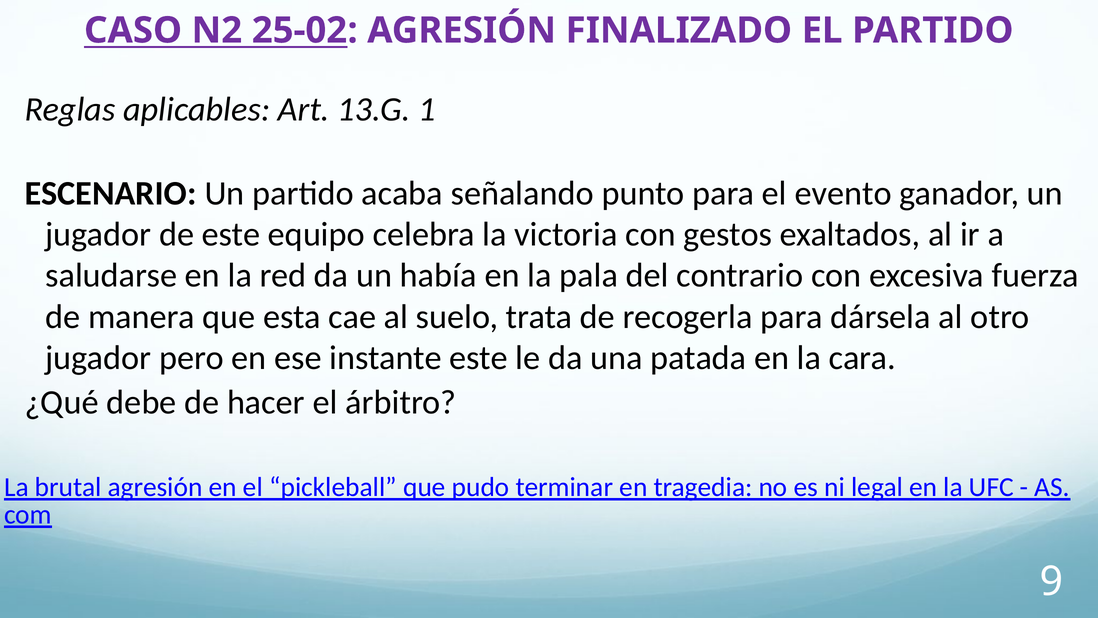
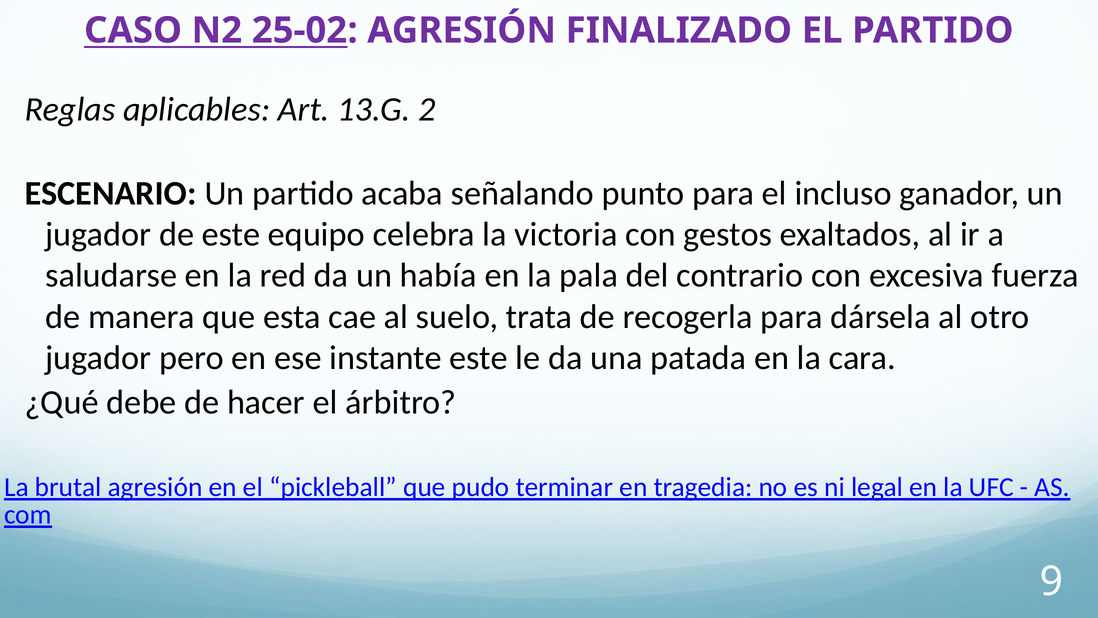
1: 1 -> 2
evento: evento -> incluso
